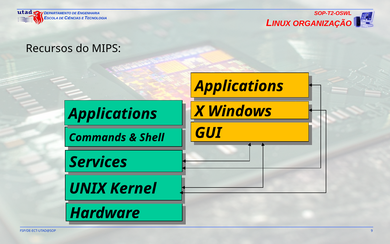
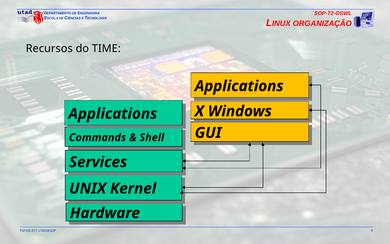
MIPS: MIPS -> TIME
